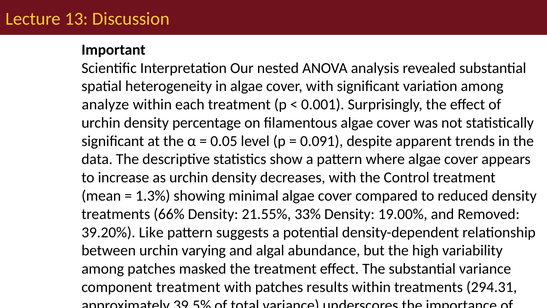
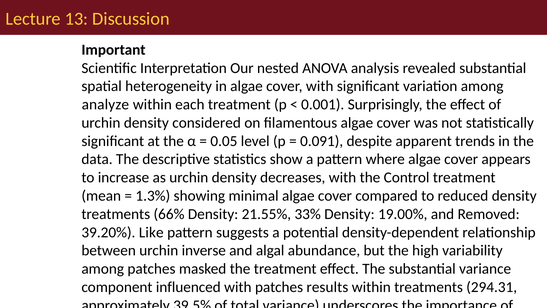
percentage: percentage -> considered
varying: varying -> inverse
component treatment: treatment -> influenced
